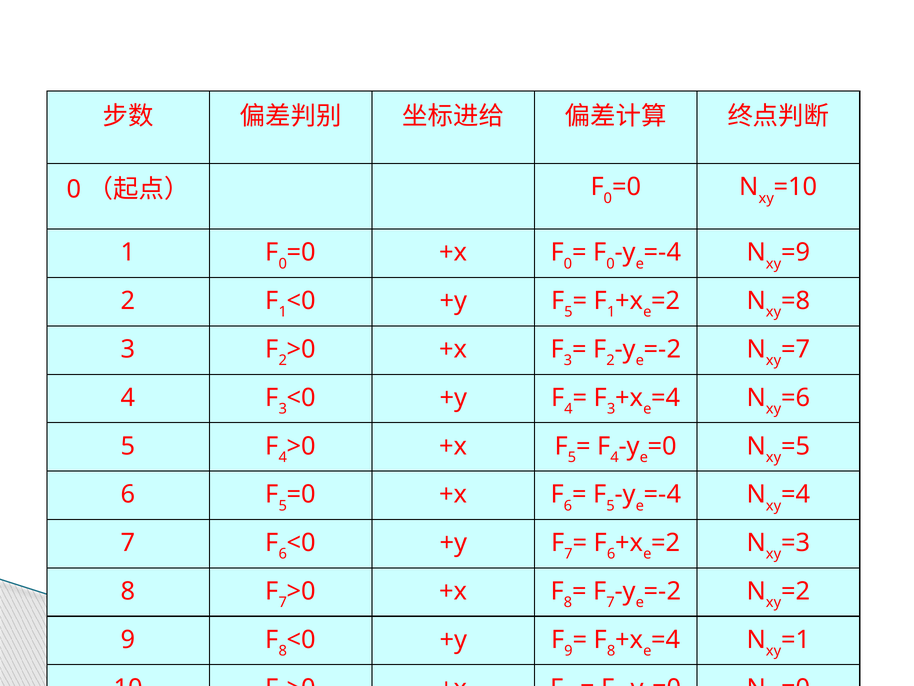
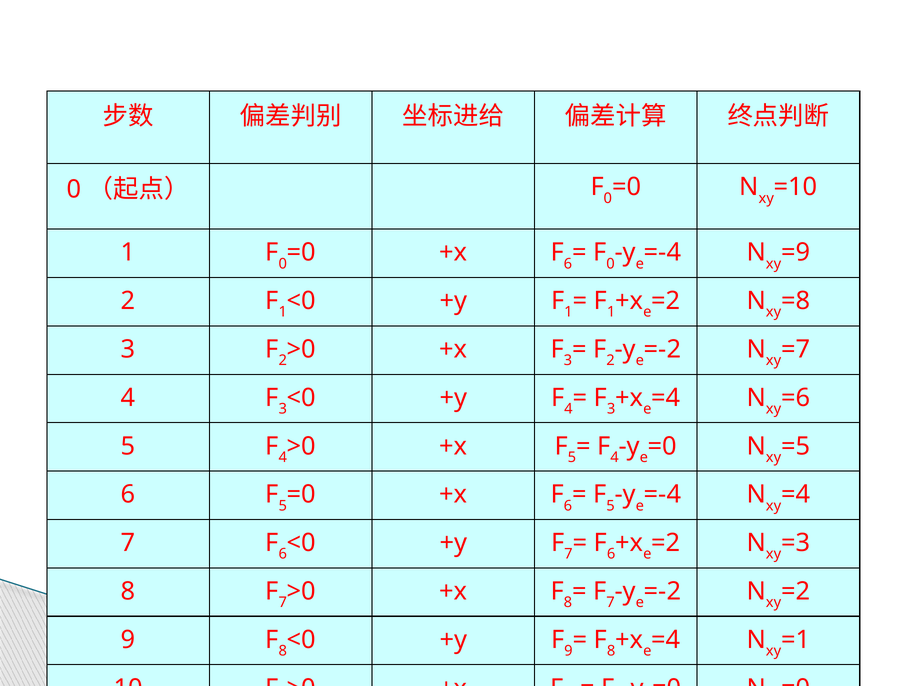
0 at (568, 264): 0 -> 6
5 at (568, 312): 5 -> 1
